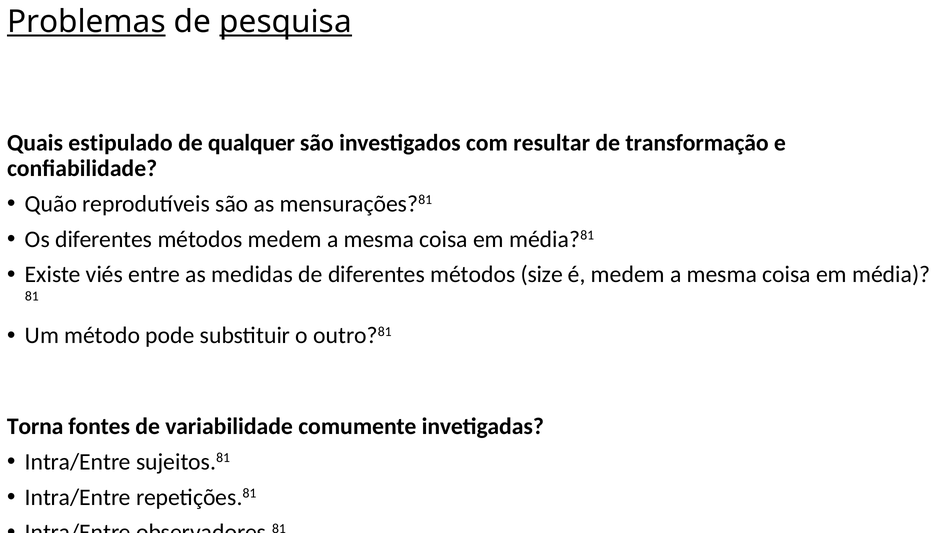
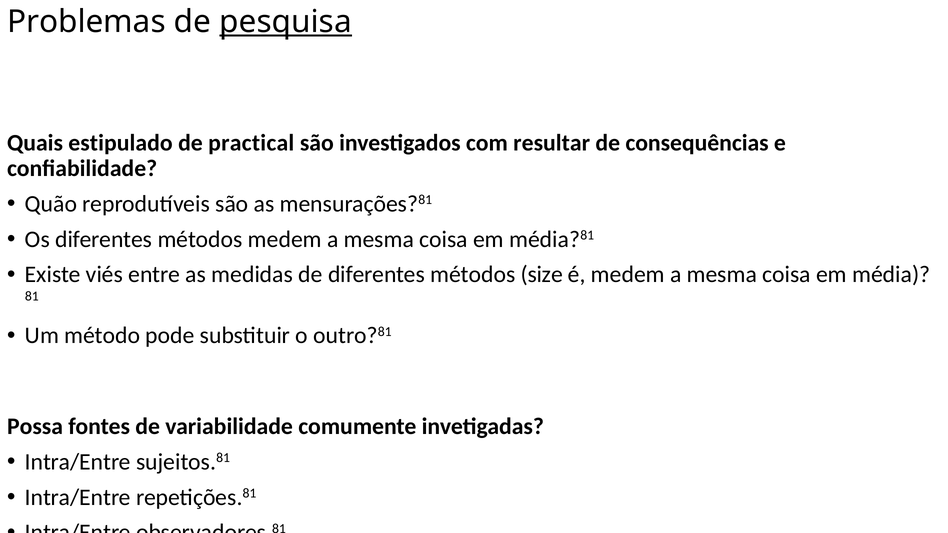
Problemas underline: present -> none
qualquer: qualquer -> practical
transformação: transformação -> consequências
Torna: Torna -> Possa
